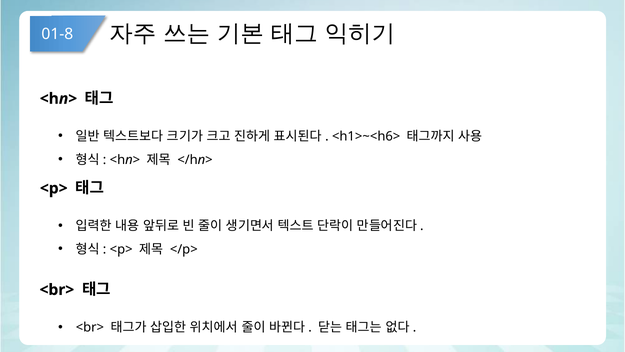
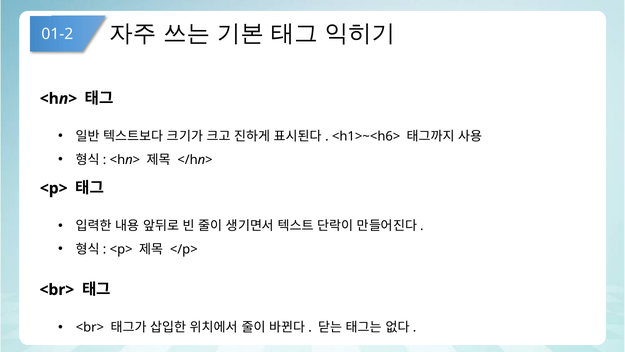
01-8: 01-8 -> 01-2
